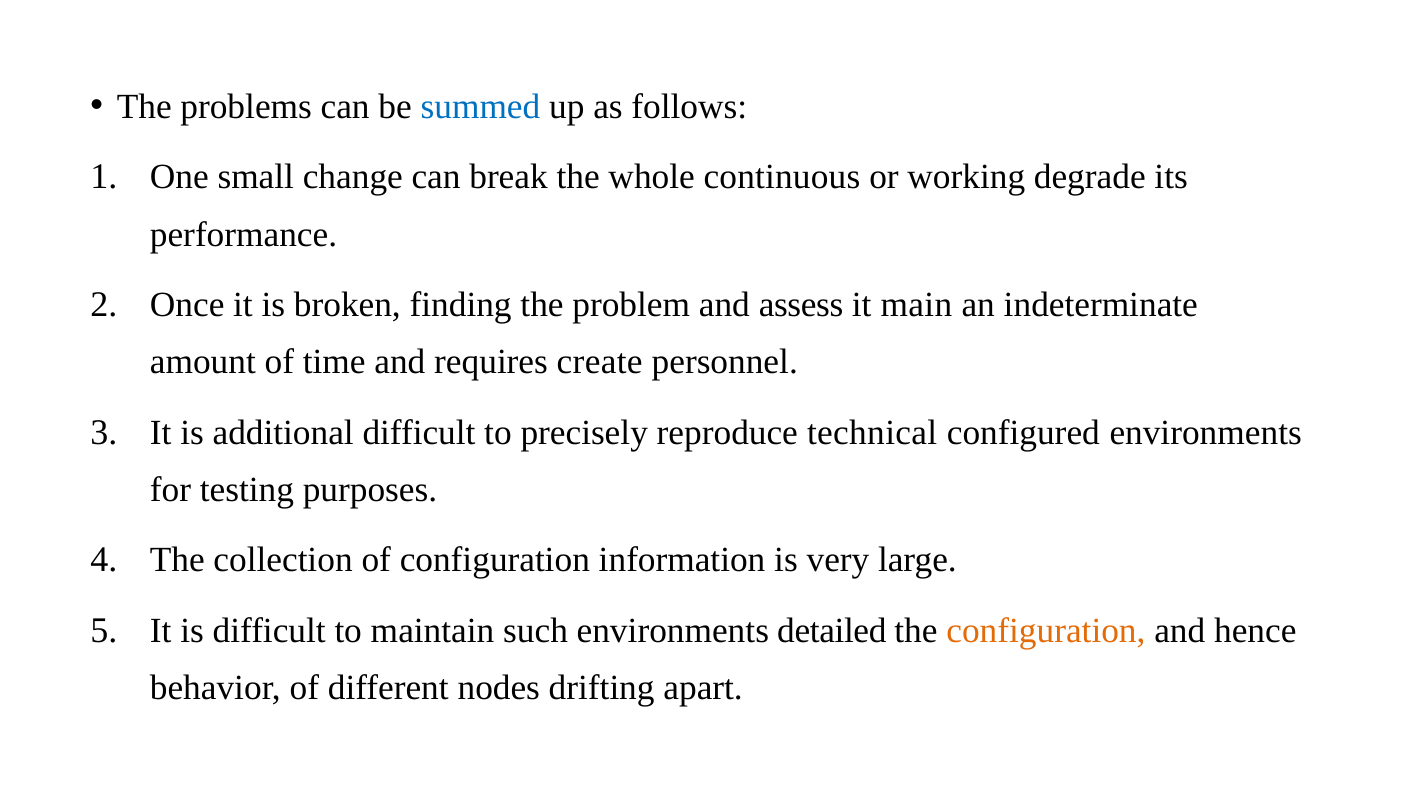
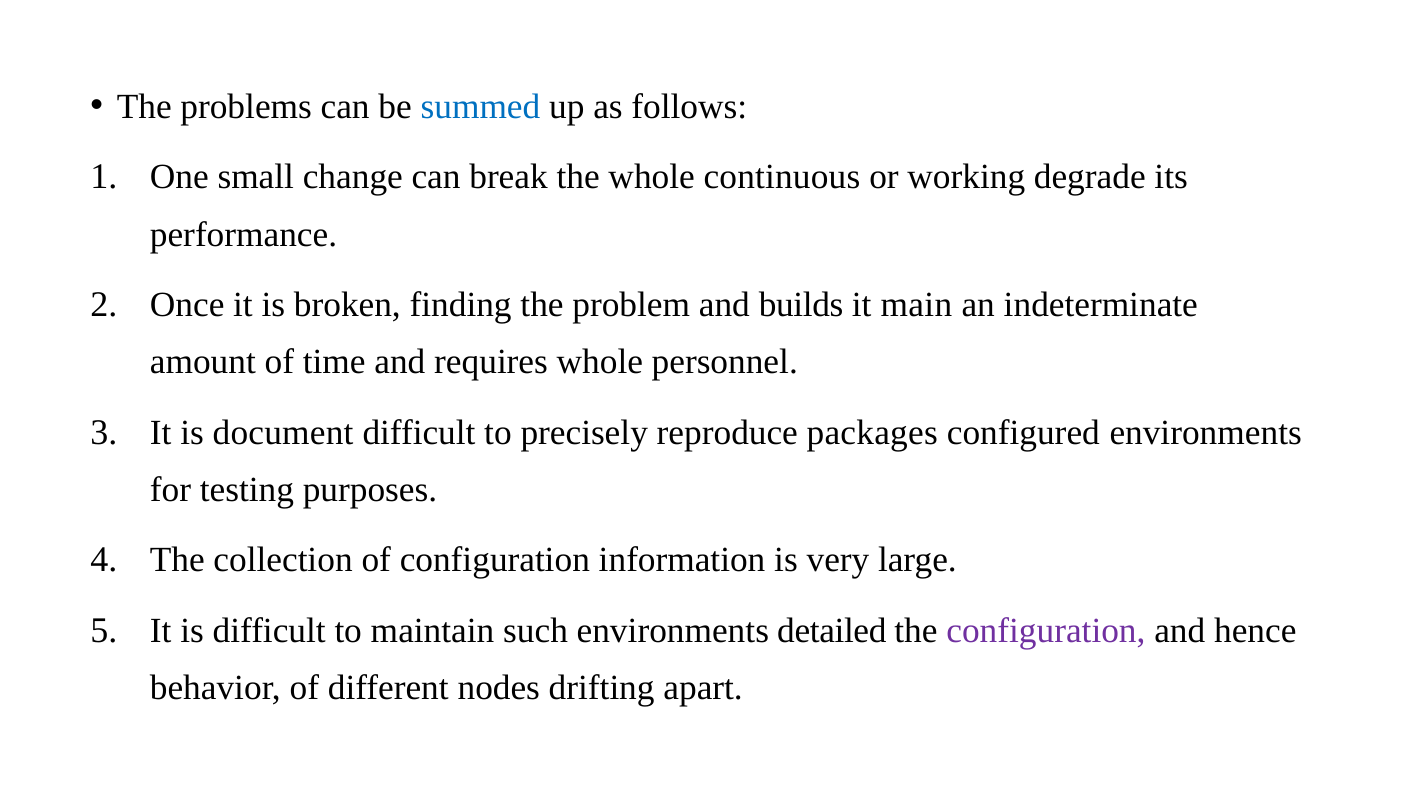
assess: assess -> builds
requires create: create -> whole
additional: additional -> document
technical: technical -> packages
configuration at (1046, 630) colour: orange -> purple
